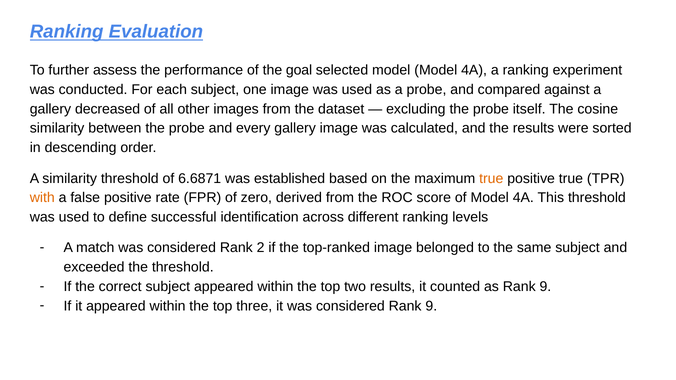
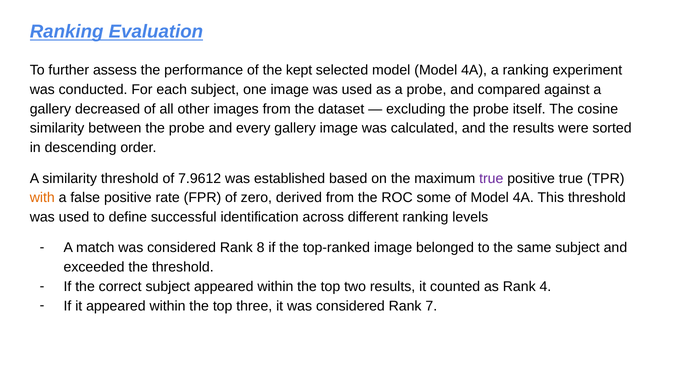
goal: goal -> kept
6.6871: 6.6871 -> 7.9612
true at (491, 178) colour: orange -> purple
score: score -> some
2: 2 -> 8
as Rank 9: 9 -> 4
considered Rank 9: 9 -> 7
